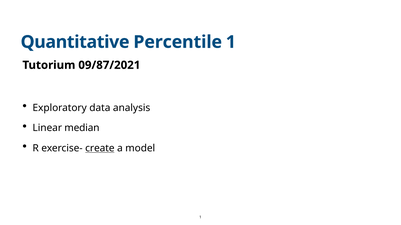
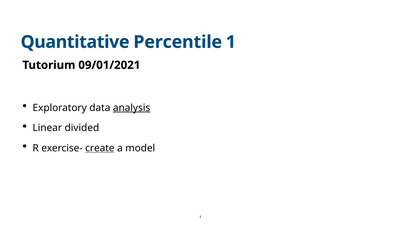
09/87/2021: 09/87/2021 -> 09/01/2021
analysis underline: none -> present
median: median -> divided
